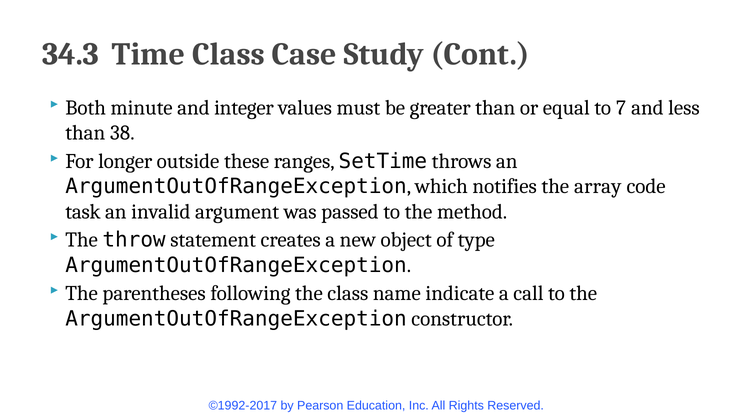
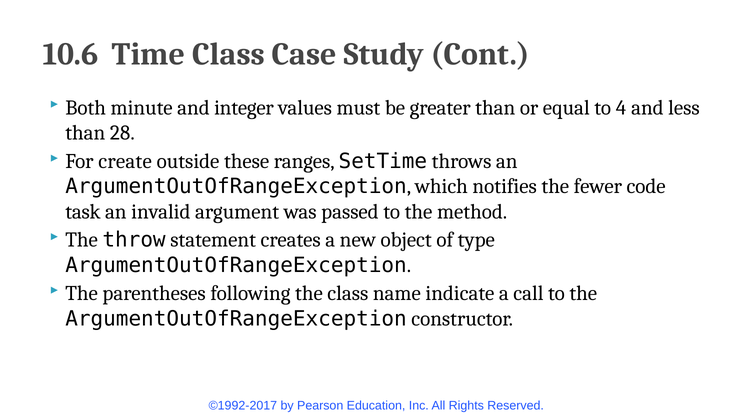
34.3: 34.3 -> 10.6
7: 7 -> 4
38: 38 -> 28
longer: longer -> create
array: array -> fewer
